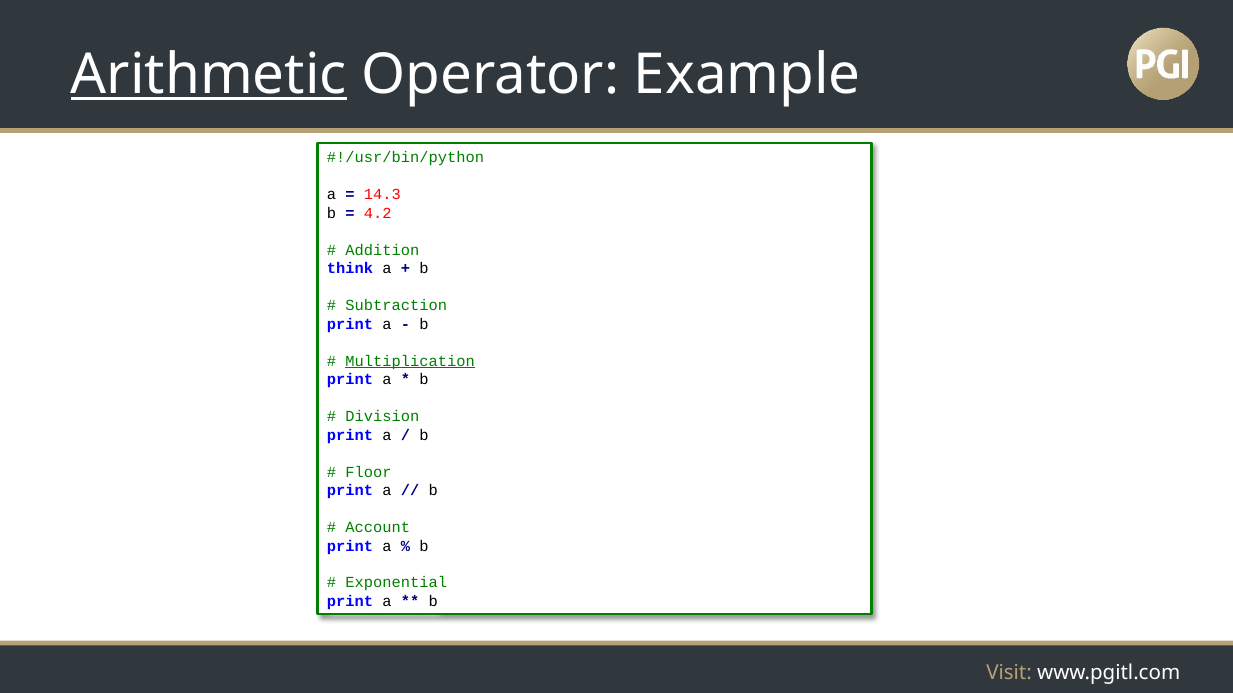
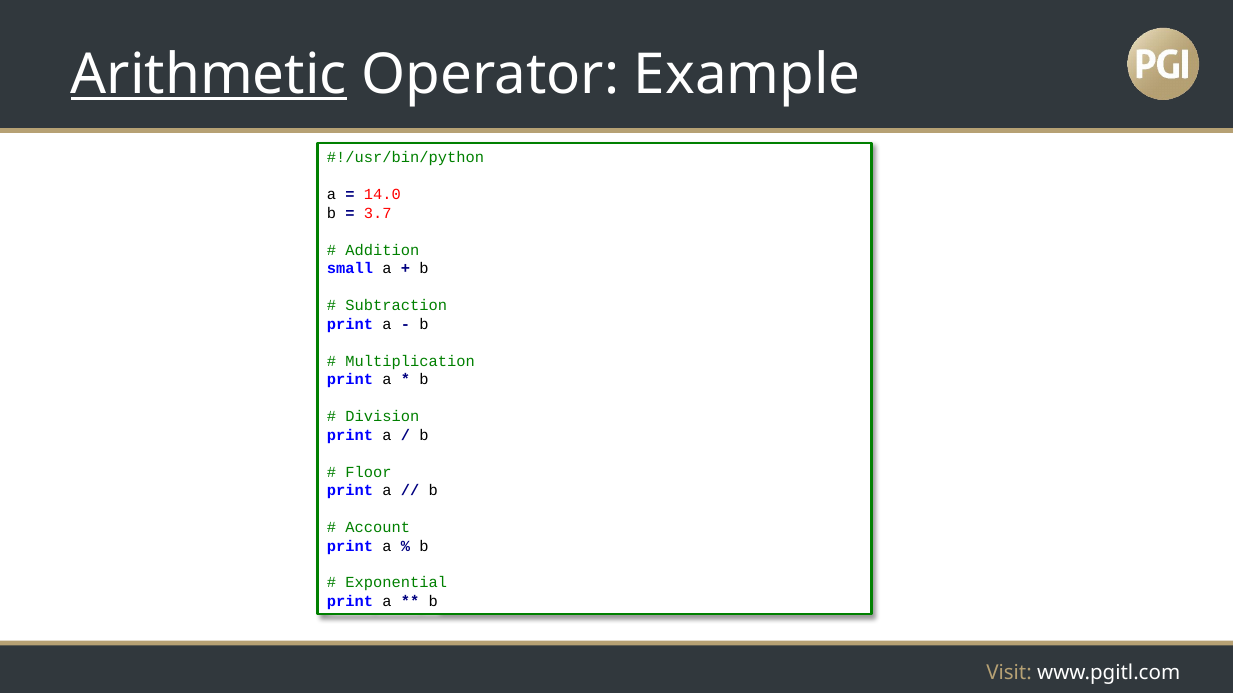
14.3: 14.3 -> 14.0
4.2: 4.2 -> 3.7
think: think -> small
Multiplication underline: present -> none
